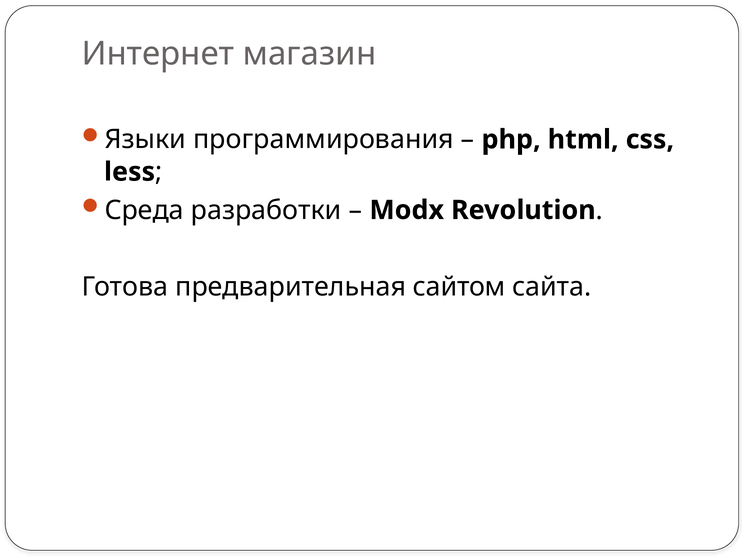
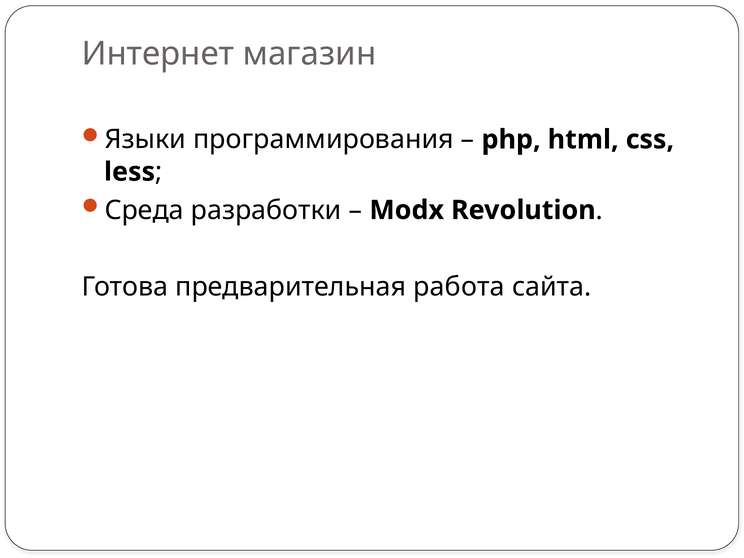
сайтом: сайтом -> работа
